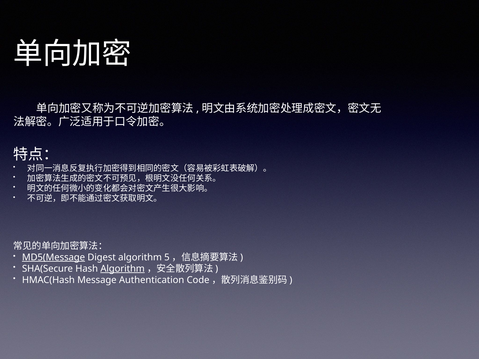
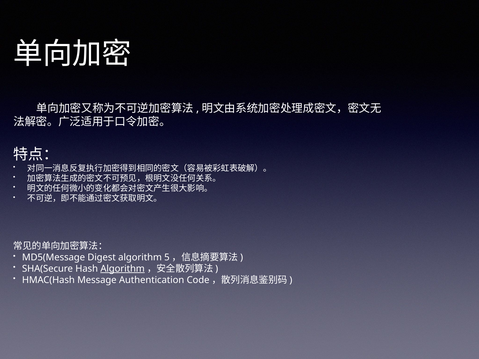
MD5(Message underline: present -> none
